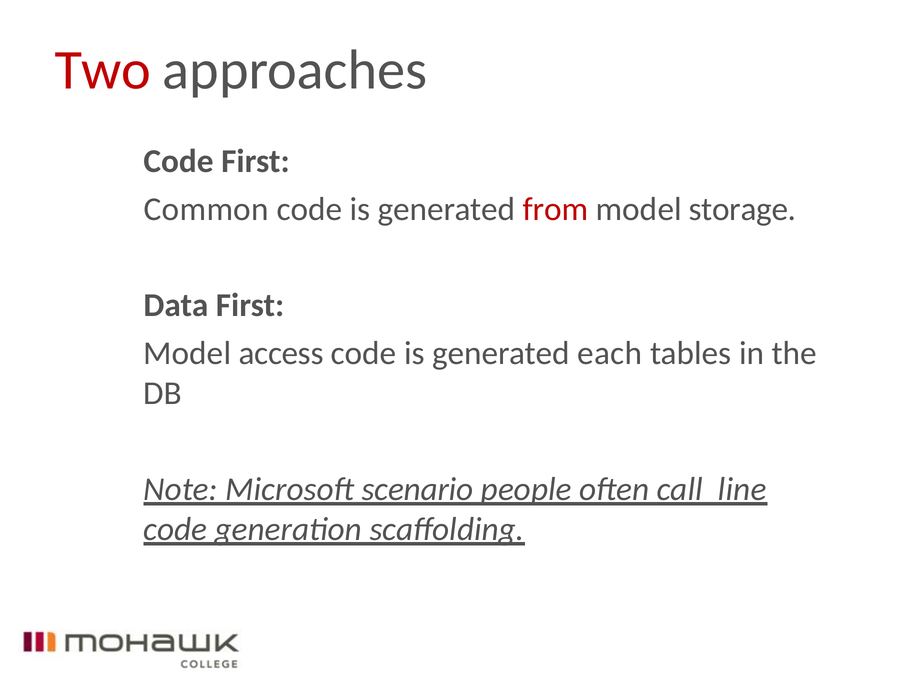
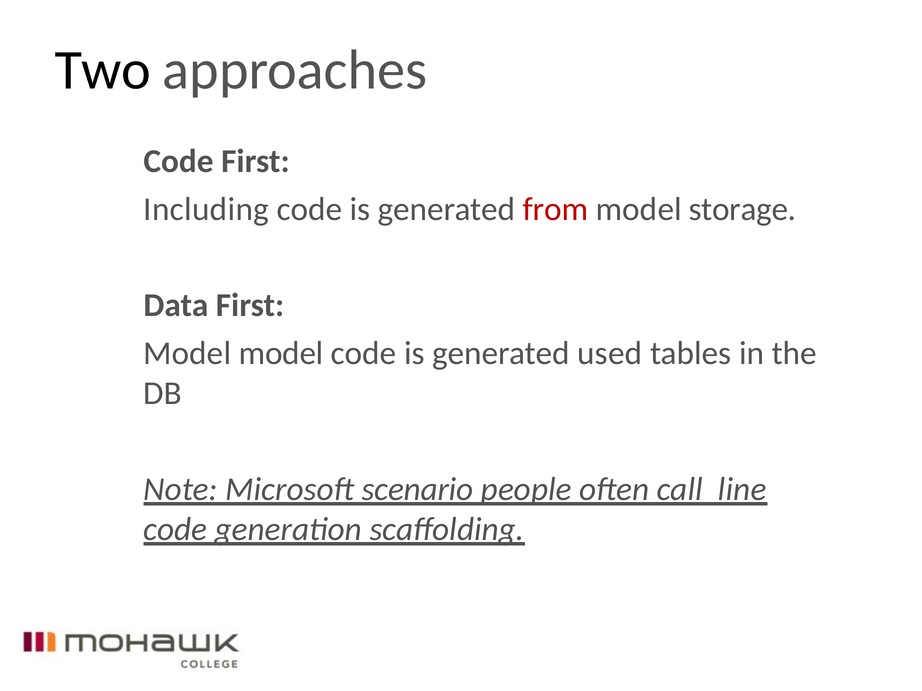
Two colour: red -> black
Common: Common -> Including
Model access: access -> model
each: each -> used
